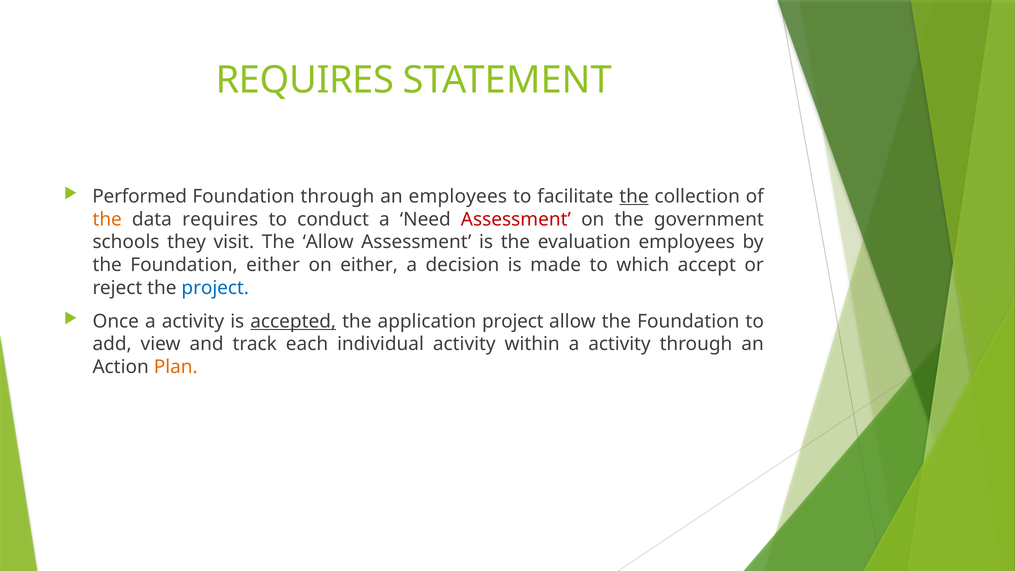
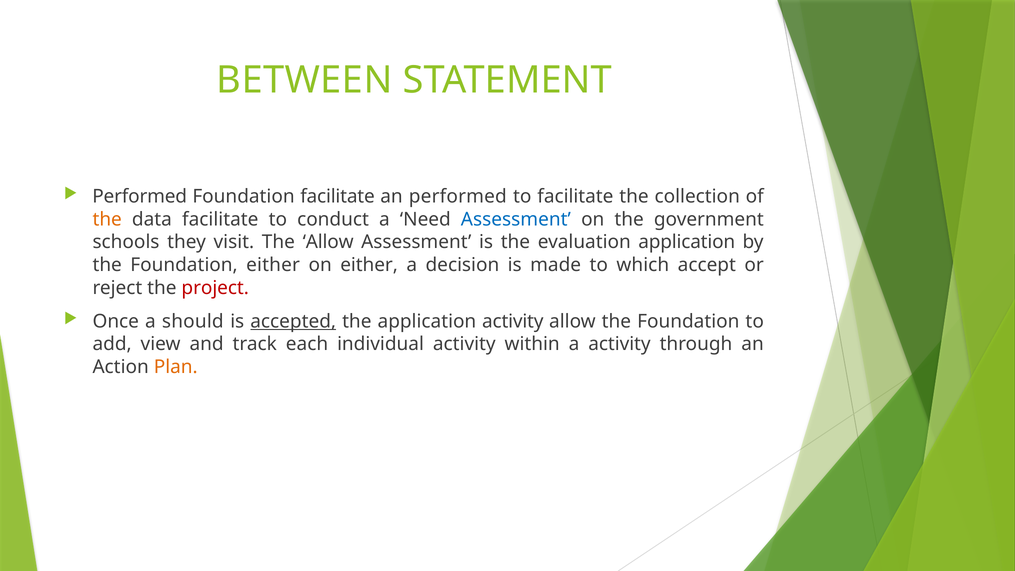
REQUIRES at (305, 80): REQUIRES -> BETWEEN
Foundation through: through -> facilitate
an employees: employees -> performed
the at (634, 196) underline: present -> none
data requires: requires -> facilitate
Assessment at (516, 219) colour: red -> blue
evaluation employees: employees -> application
project at (215, 288) colour: blue -> red
Once a activity: activity -> should
application project: project -> activity
